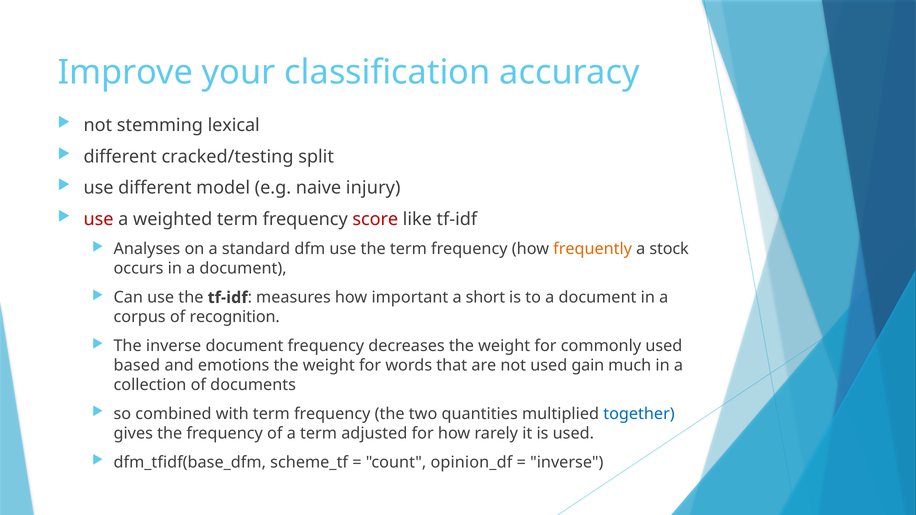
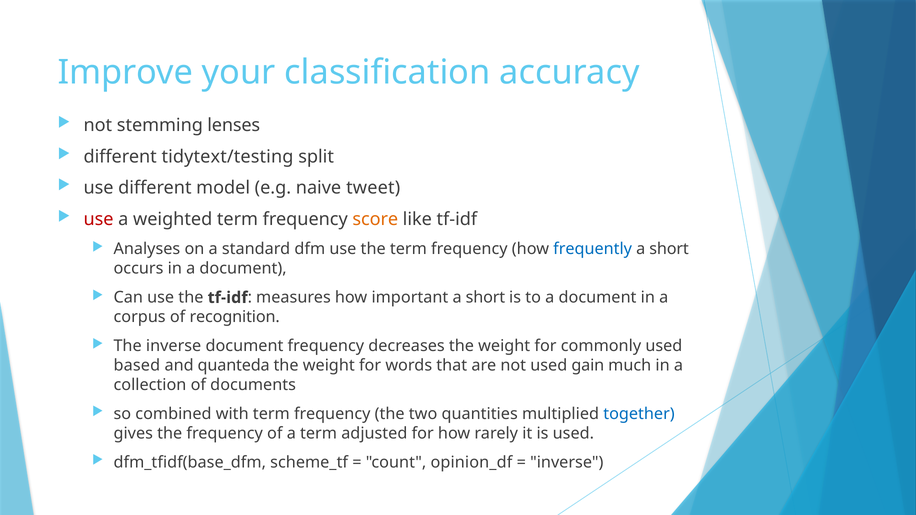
lexical: lexical -> lenses
cracked/testing: cracked/testing -> tidytext/testing
injury: injury -> tweet
score colour: red -> orange
frequently colour: orange -> blue
stock at (669, 249): stock -> short
emotions: emotions -> quanteda
